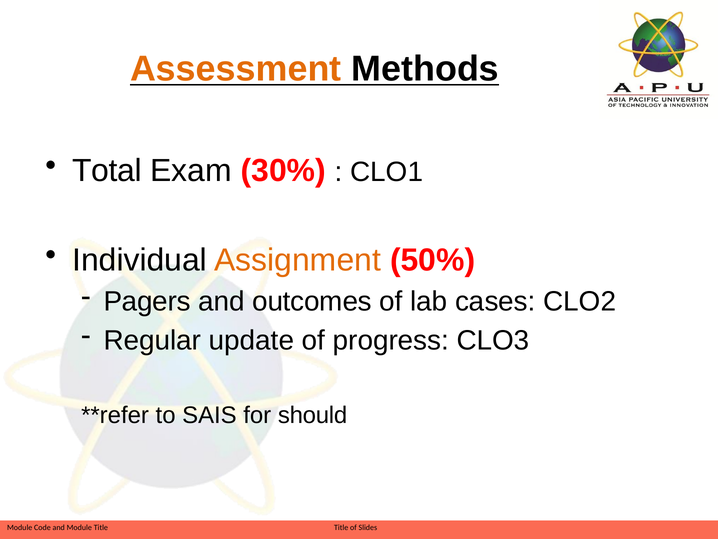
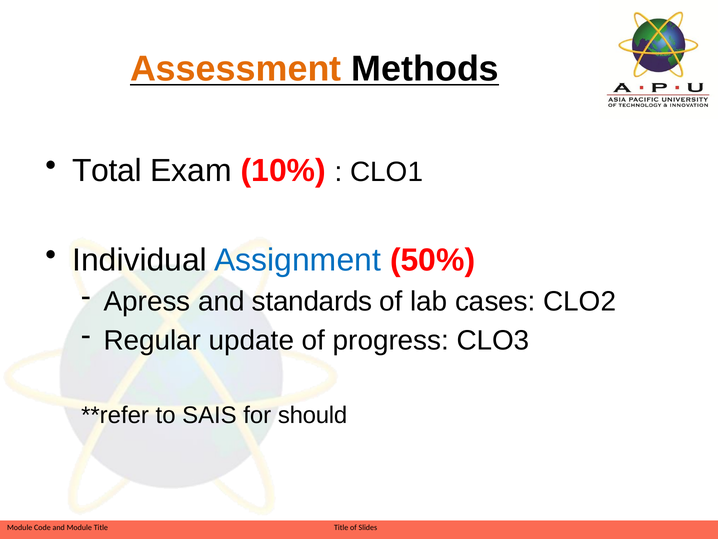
30%: 30% -> 10%
Assignment colour: orange -> blue
Pagers: Pagers -> Apress
outcomes: outcomes -> standards
